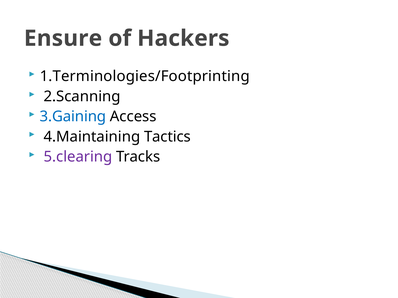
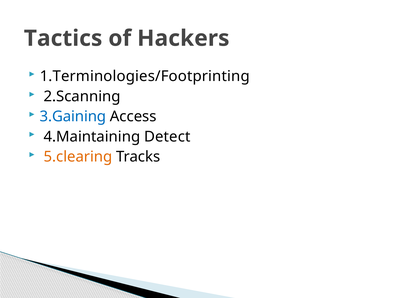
Ensure: Ensure -> Tactics
Tactics: Tactics -> Detect
5.clearing colour: purple -> orange
